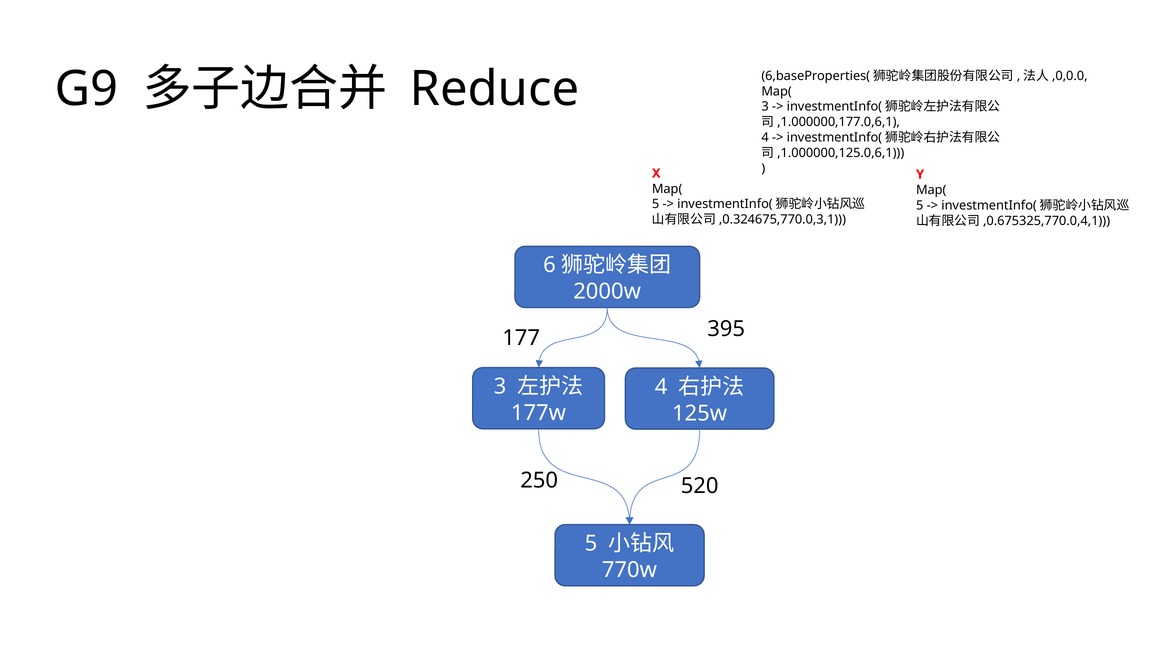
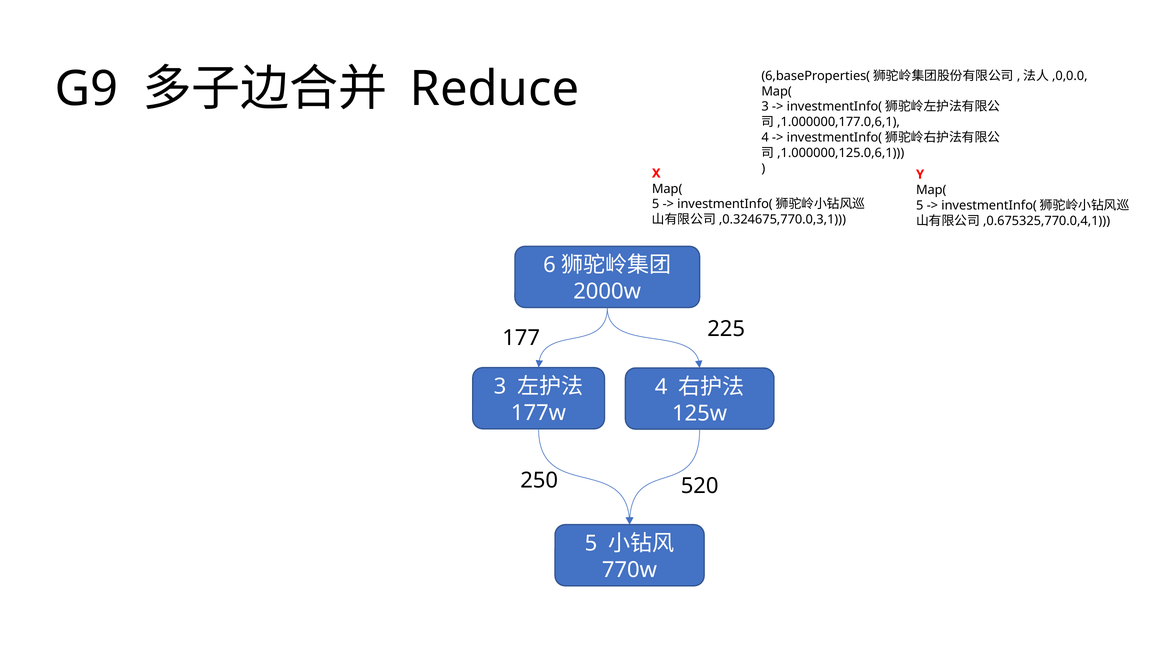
395: 395 -> 225
